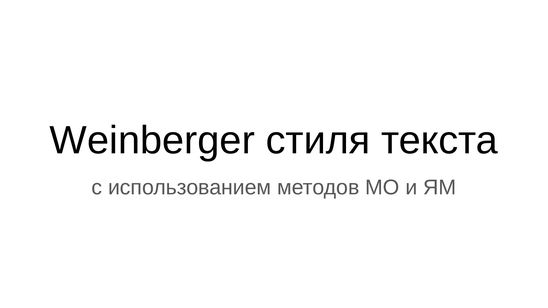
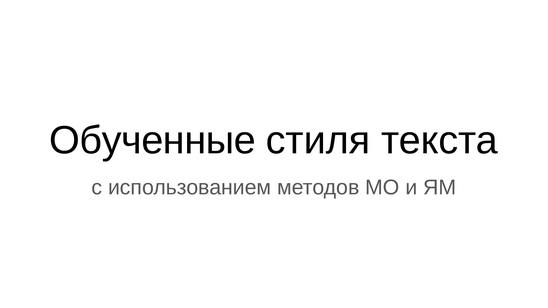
Weinberger: Weinberger -> Обученные
